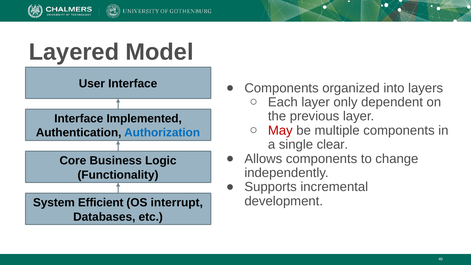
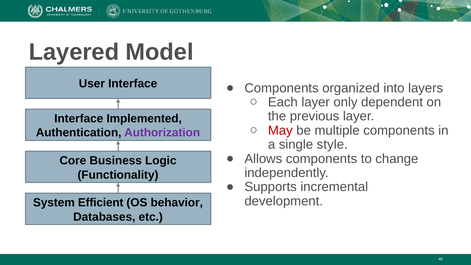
Authorization colour: blue -> purple
clear: clear -> style
interrupt: interrupt -> behavior
